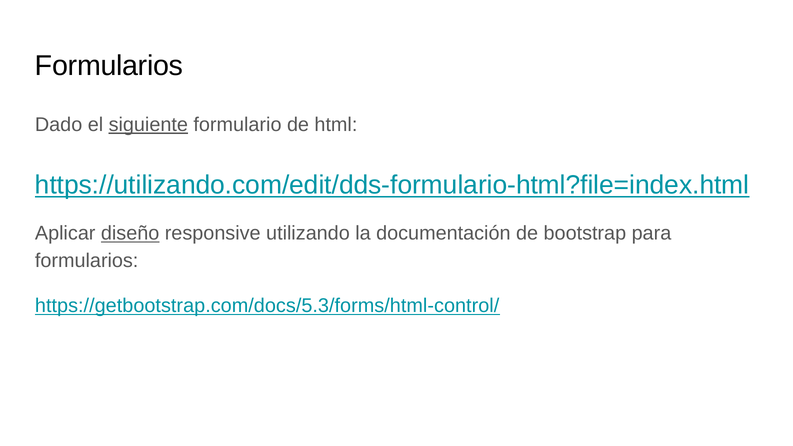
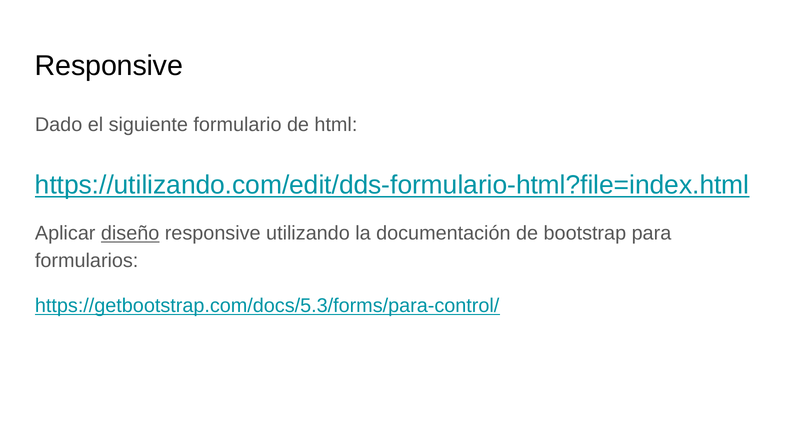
Formularios at (109, 66): Formularios -> Responsive
siguiente underline: present -> none
https://getbootstrap.com/docs/5.3/forms/html-control/: https://getbootstrap.com/docs/5.3/forms/html-control/ -> https://getbootstrap.com/docs/5.3/forms/para-control/
